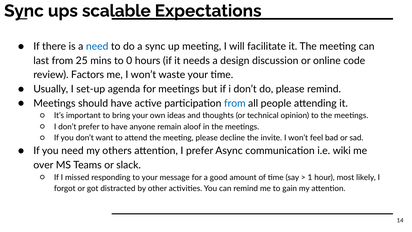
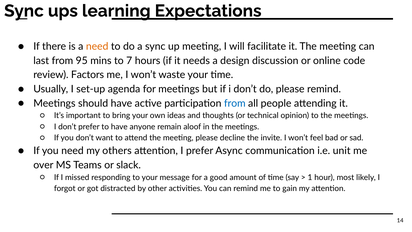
scalable: scalable -> learning
need at (97, 46) colour: blue -> orange
25: 25 -> 95
0: 0 -> 7
wiki: wiki -> unit
